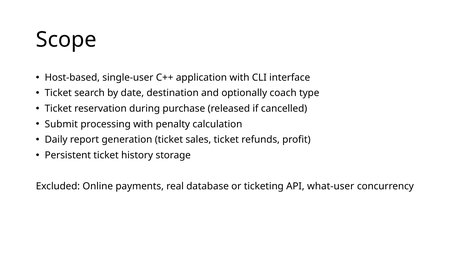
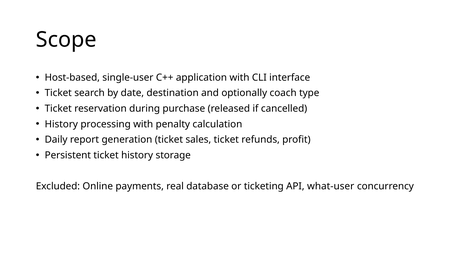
Submit at (61, 124): Submit -> History
